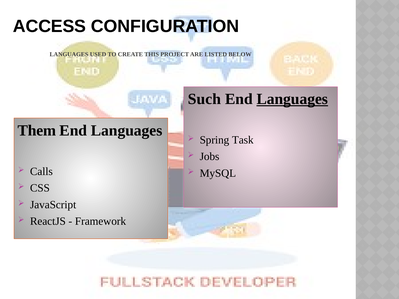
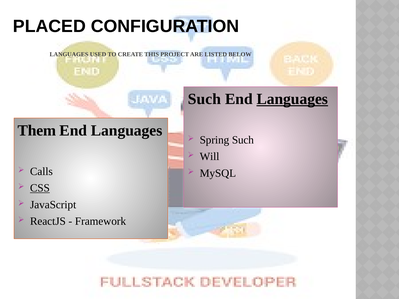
ACCESS: ACCESS -> PLACED
Spring Task: Task -> Such
Jobs: Jobs -> Will
CSS underline: none -> present
